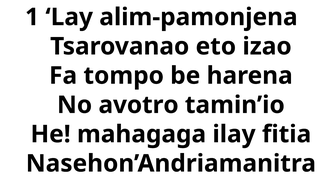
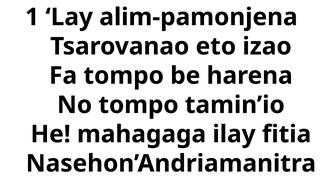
No avotro: avotro -> tompo
